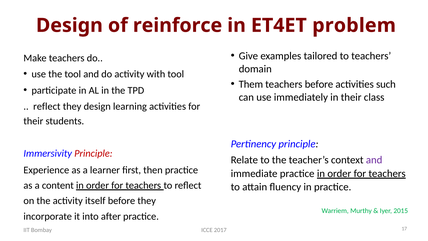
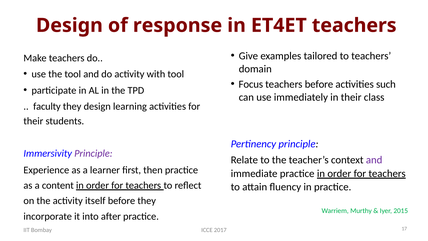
reinforce: reinforce -> response
ET4ET problem: problem -> teachers
Them: Them -> Focus
reflect at (47, 106): reflect -> faculty
Principle at (93, 153) colour: red -> purple
